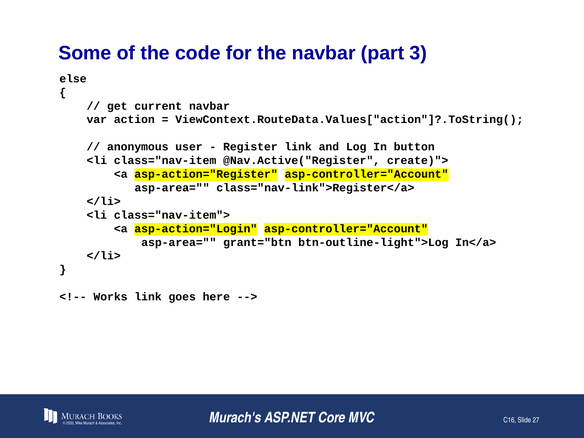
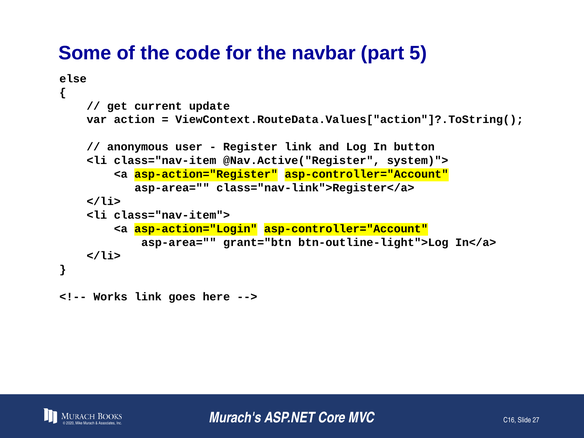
3: 3 -> 5
current navbar: navbar -> update
create)">: create)"> -> system)">
